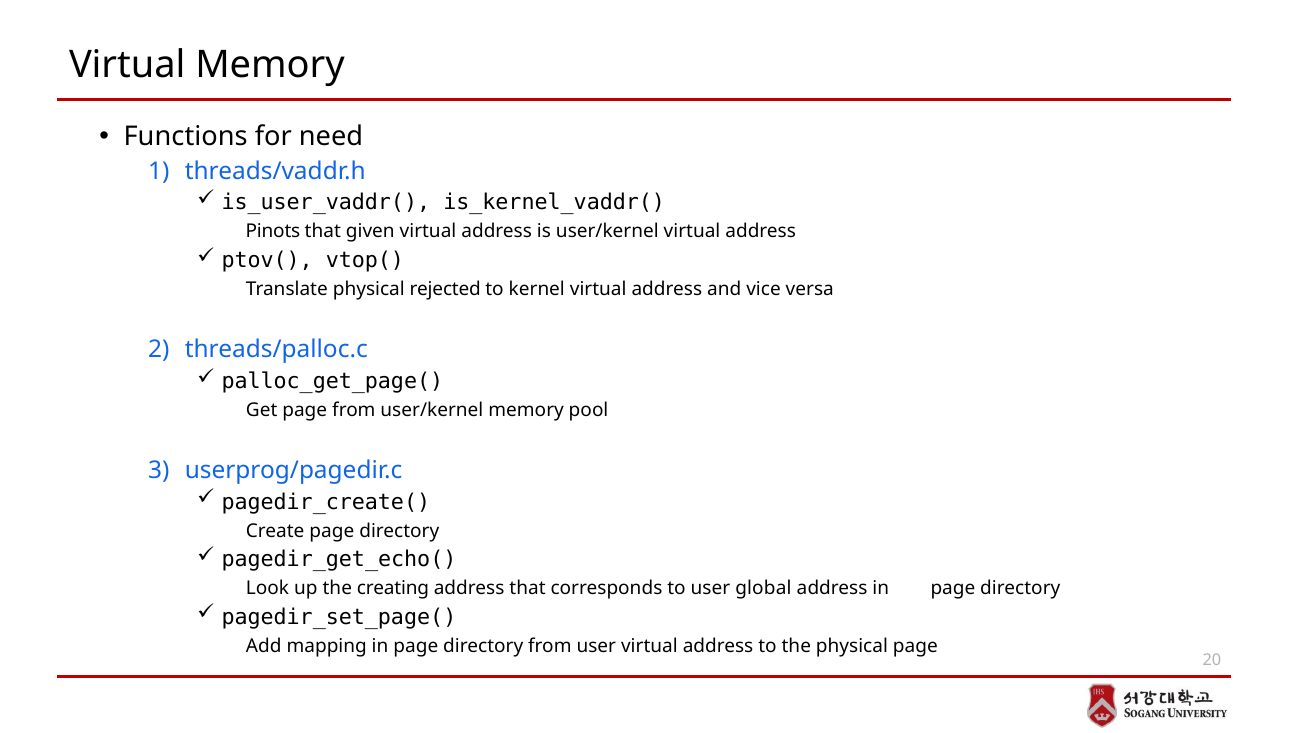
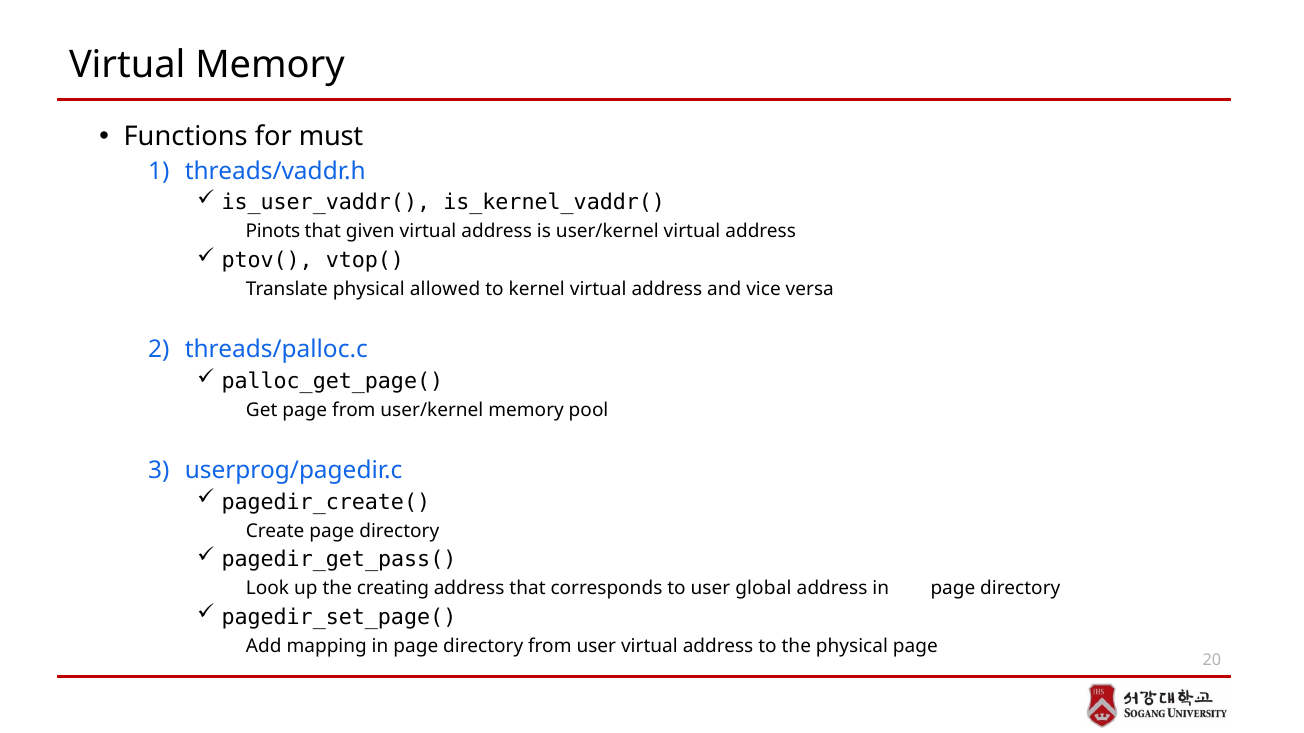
need: need -> must
rejected: rejected -> allowed
pagedir_get_echo(: pagedir_get_echo( -> pagedir_get_pass(
